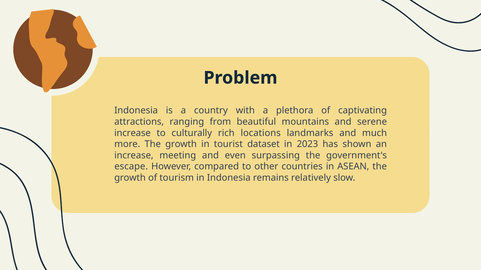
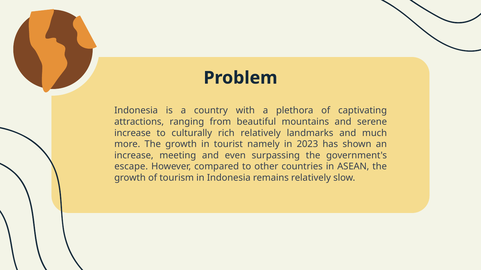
rich locations: locations -> relatively
dataset: dataset -> namely
